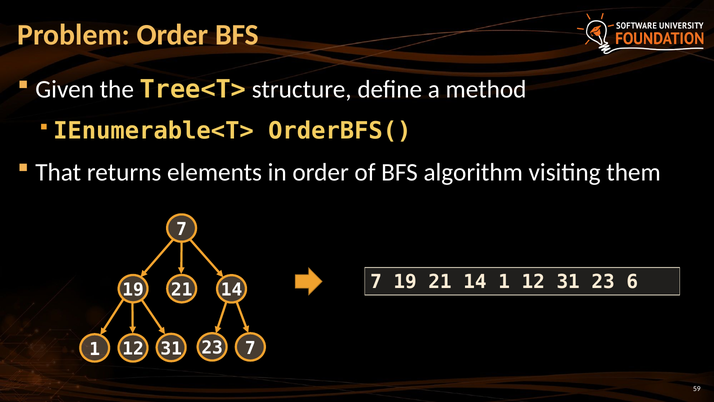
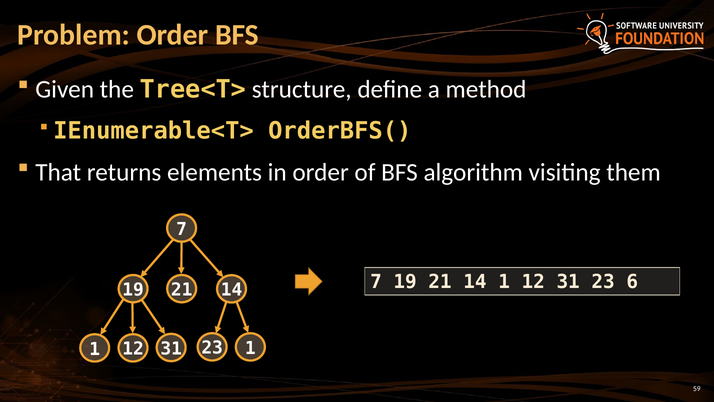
23 7: 7 -> 1
